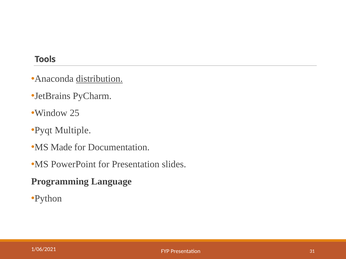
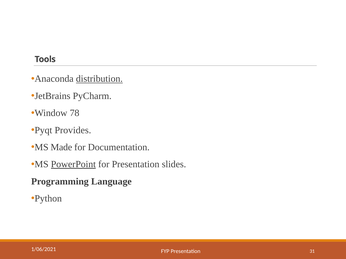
25: 25 -> 78
Multiple: Multiple -> Provides
PowerPoint underline: none -> present
